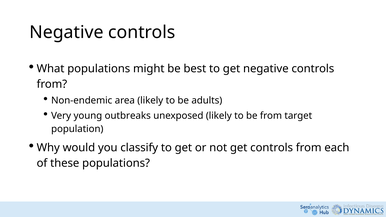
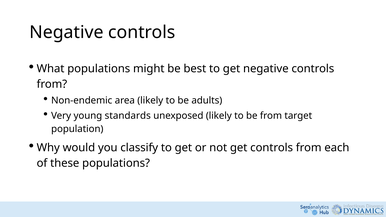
outbreaks: outbreaks -> standards
